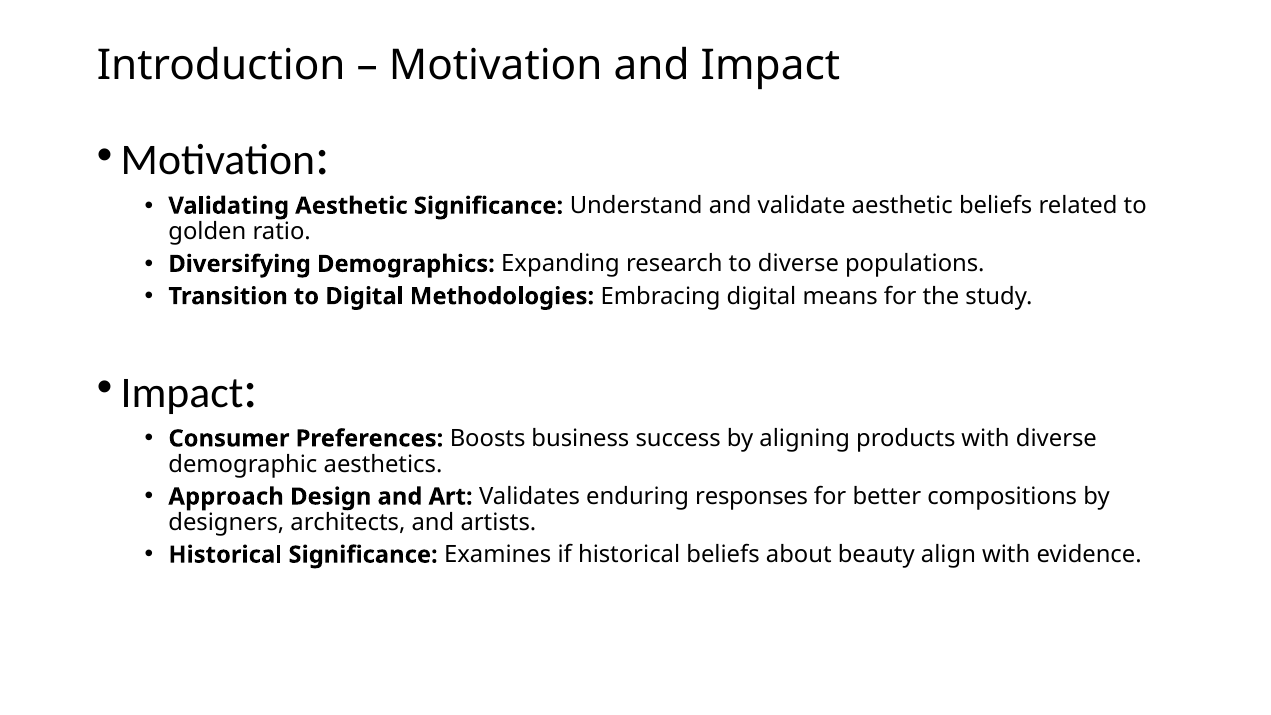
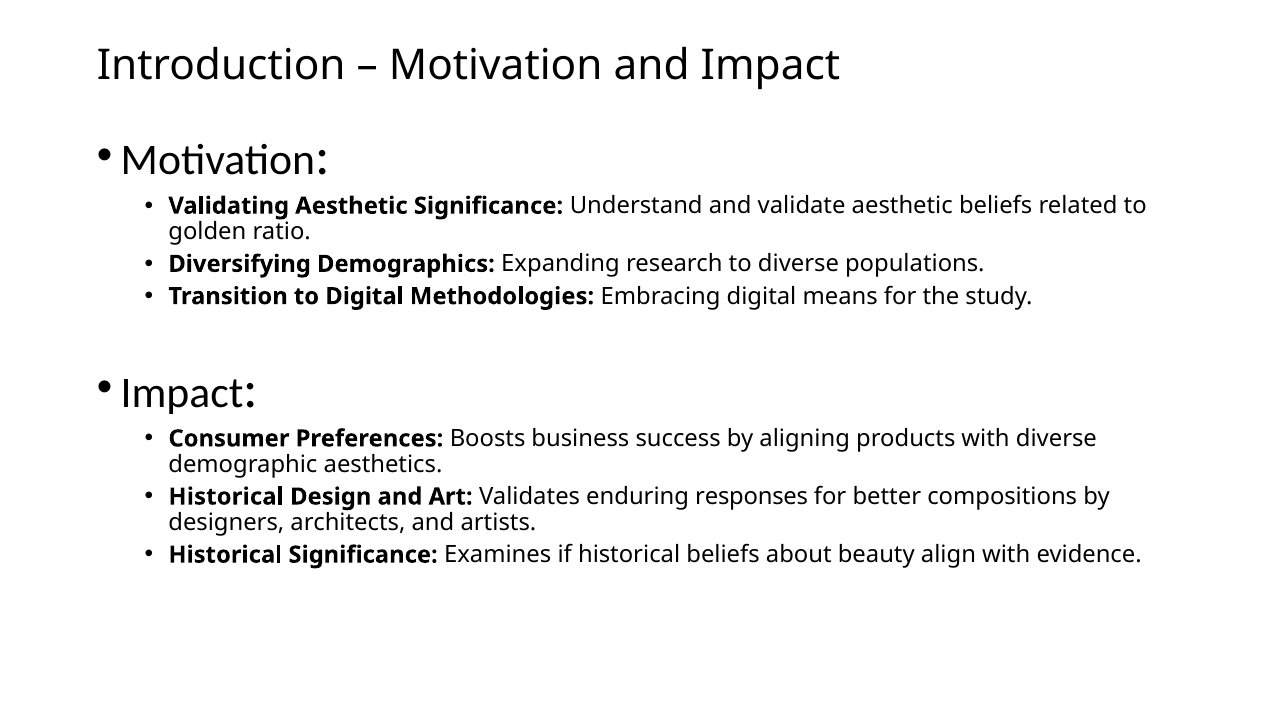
Approach at (226, 497): Approach -> Historical
